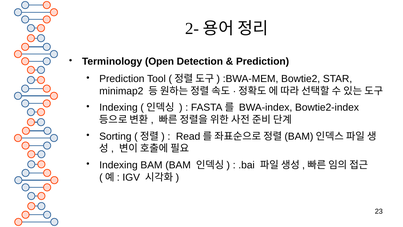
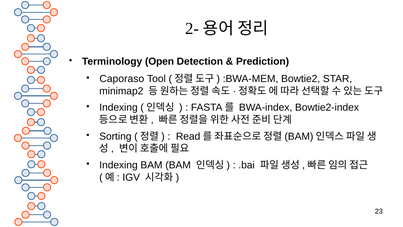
Prediction at (122, 79): Prediction -> Caporaso
